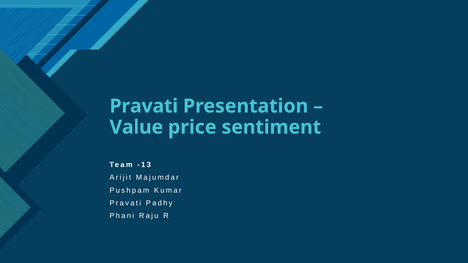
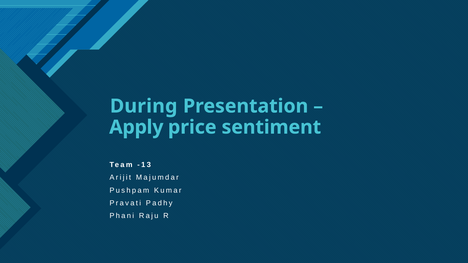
Pravati at (144, 106): Pravati -> During
Value: Value -> Apply
